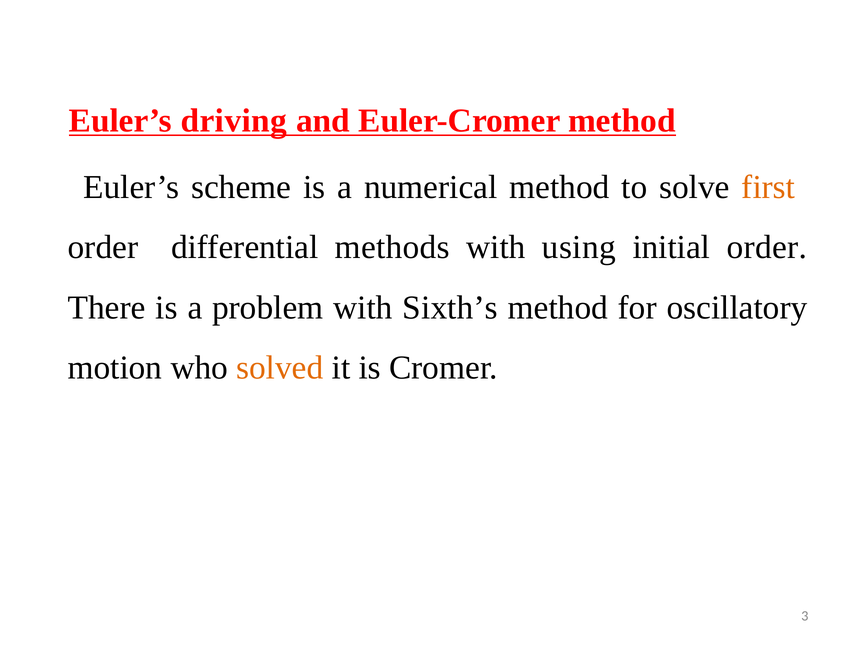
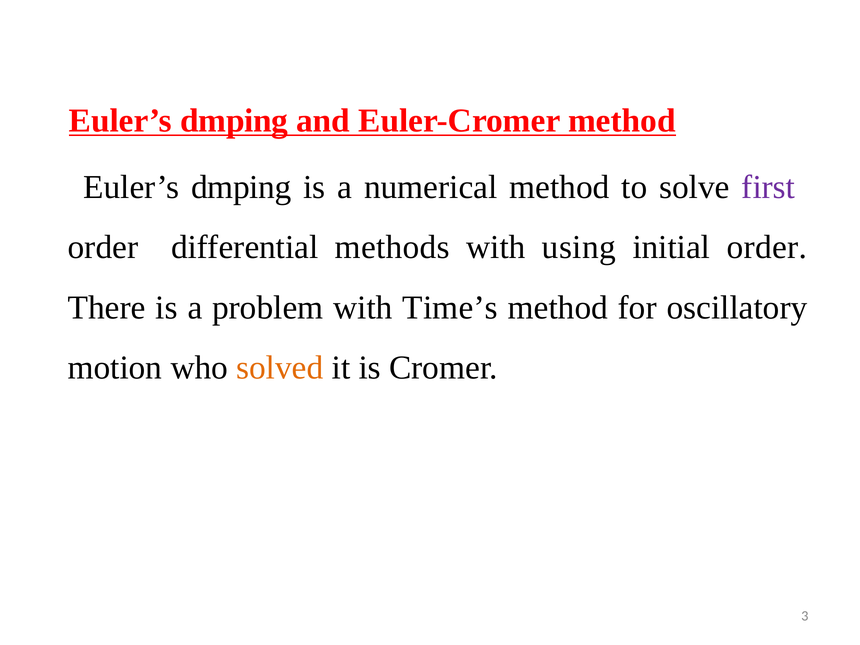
driving at (234, 121): driving -> dmping
scheme at (241, 187): scheme -> dmping
first colour: orange -> purple
Sixth’s: Sixth’s -> Time’s
